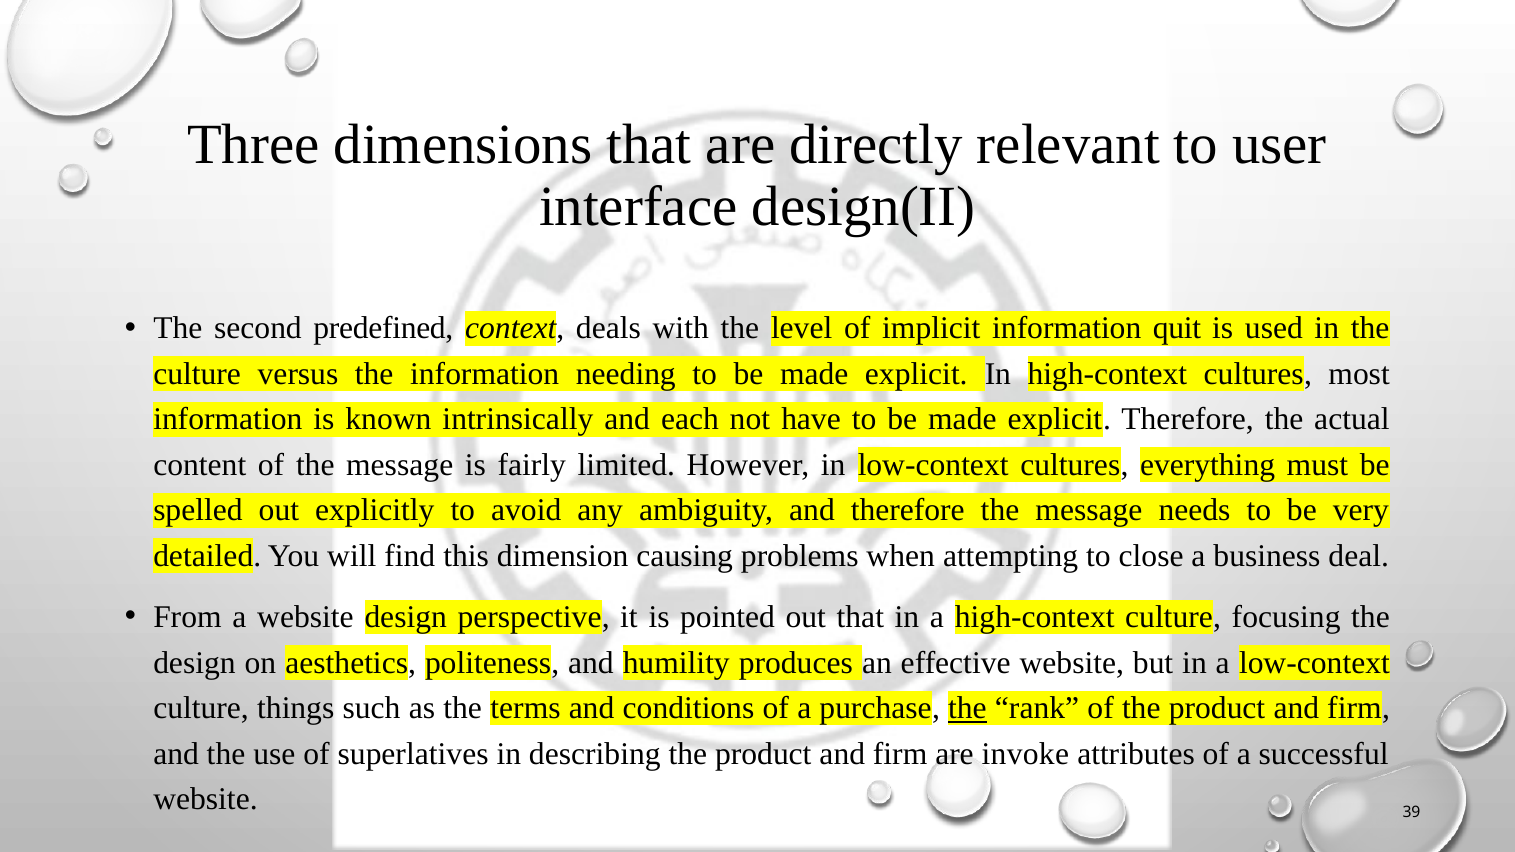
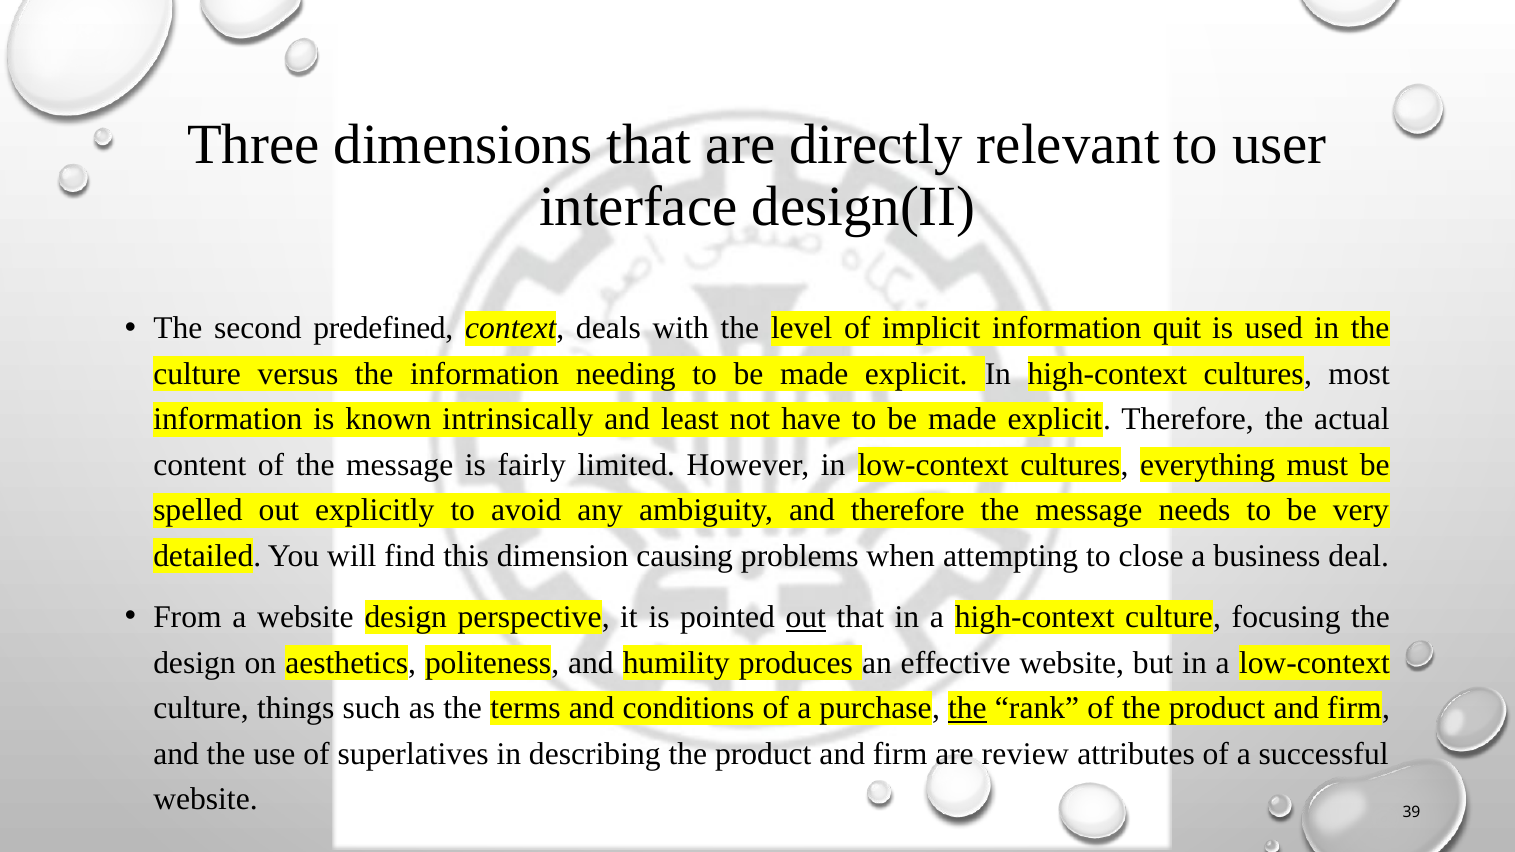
each: each -> least
out at (806, 617) underline: none -> present
invoke: invoke -> review
